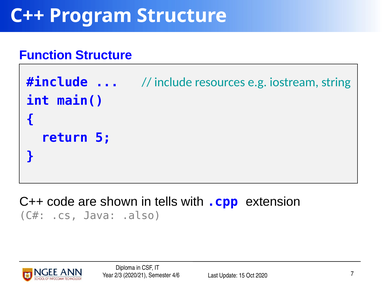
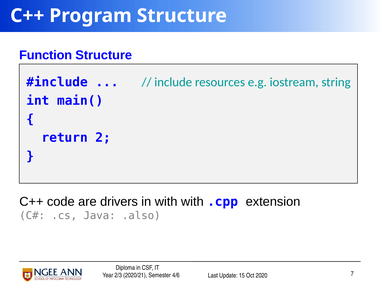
5: 5 -> 2
shown: shown -> drivers
in tells: tells -> with
